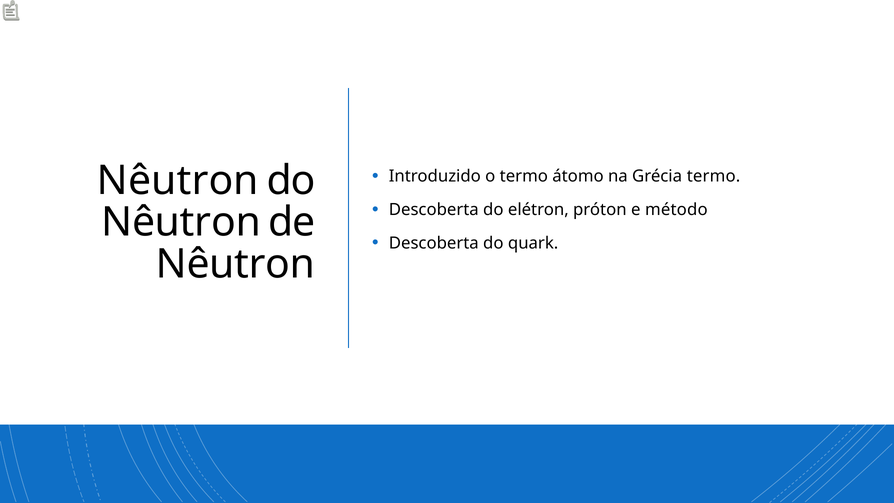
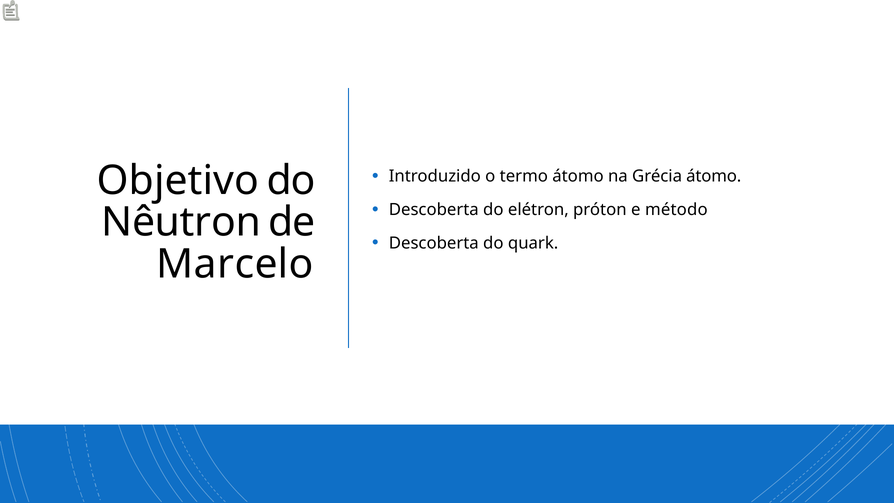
Grécia termo: termo -> átomo
Nêutron at (178, 181): Nêutron -> Objetivo
Nêutron at (235, 264): Nêutron -> Marcelo
